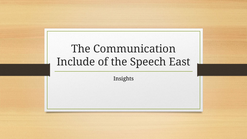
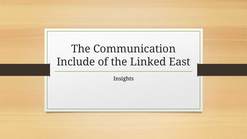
Speech: Speech -> Linked
